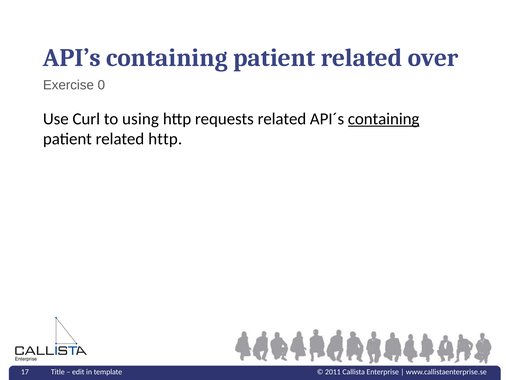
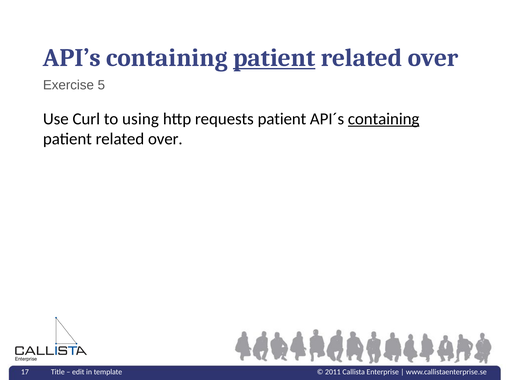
patient at (274, 58) underline: none -> present
0: 0 -> 5
requests related: related -> patient
http at (165, 139): http -> over
